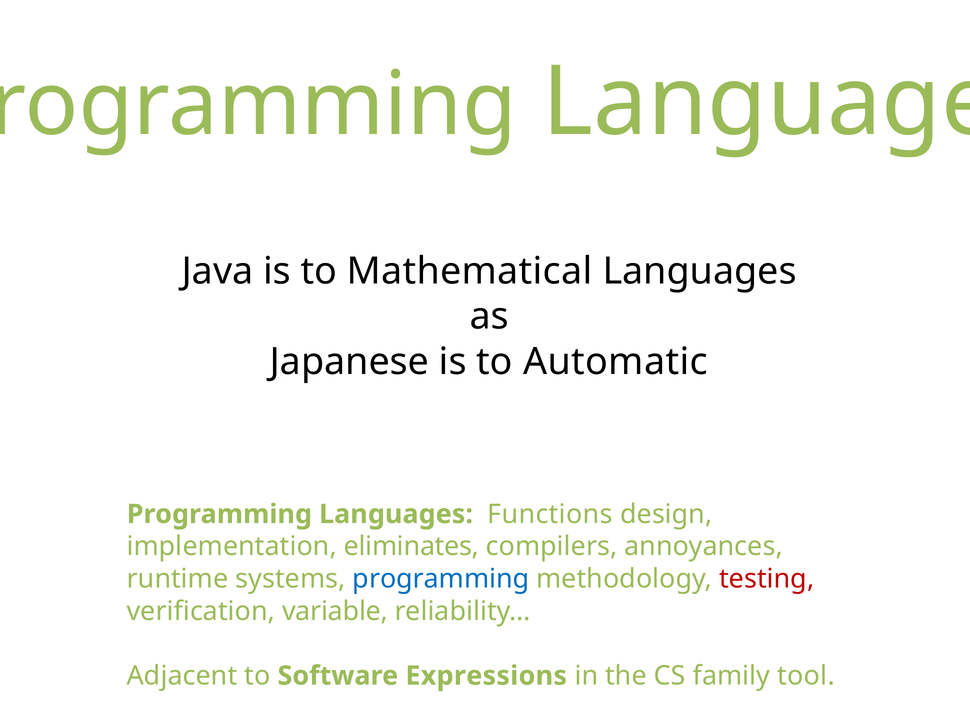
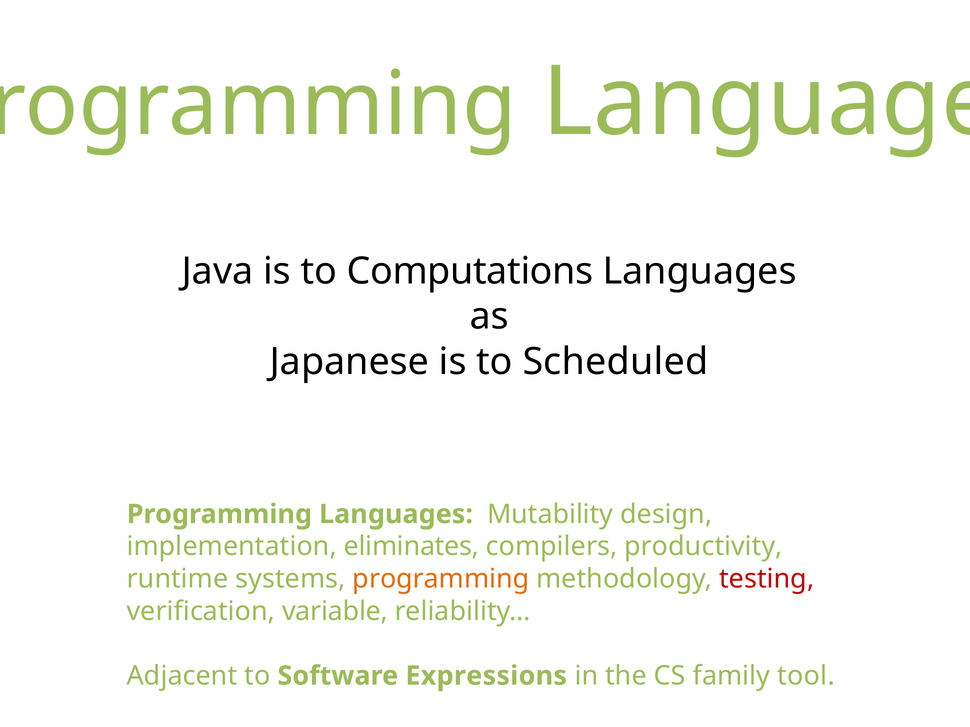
Mathematical: Mathematical -> Computations
Automatic: Automatic -> Scheduled
Functions: Functions -> Mutability
annoyances: annoyances -> productivity
programming at (441, 579) colour: blue -> orange
